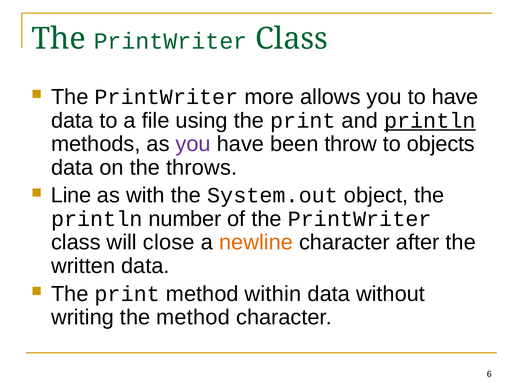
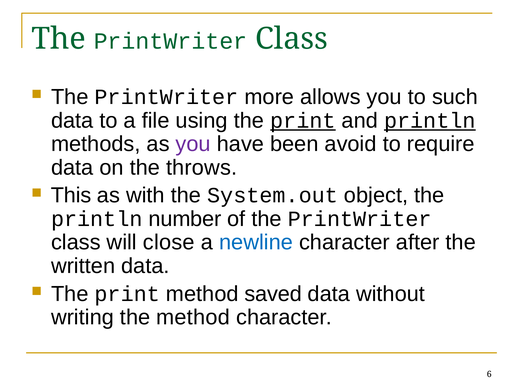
to have: have -> such
print at (303, 121) underline: none -> present
throw: throw -> avoid
objects: objects -> require
Line: Line -> This
newline colour: orange -> blue
within: within -> saved
